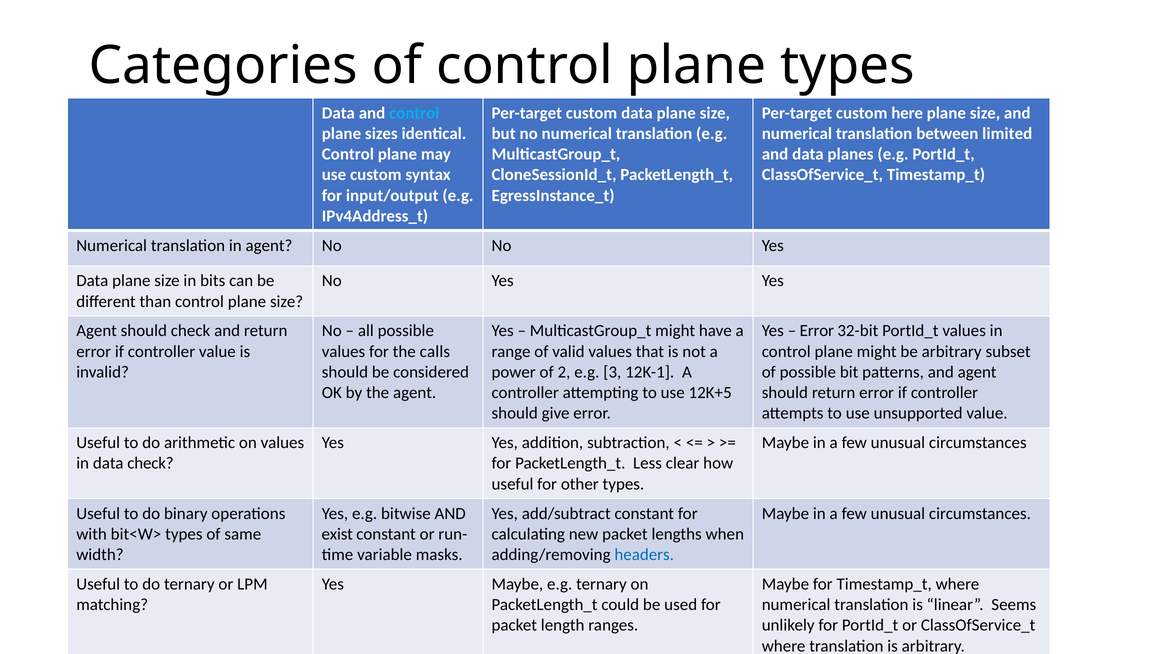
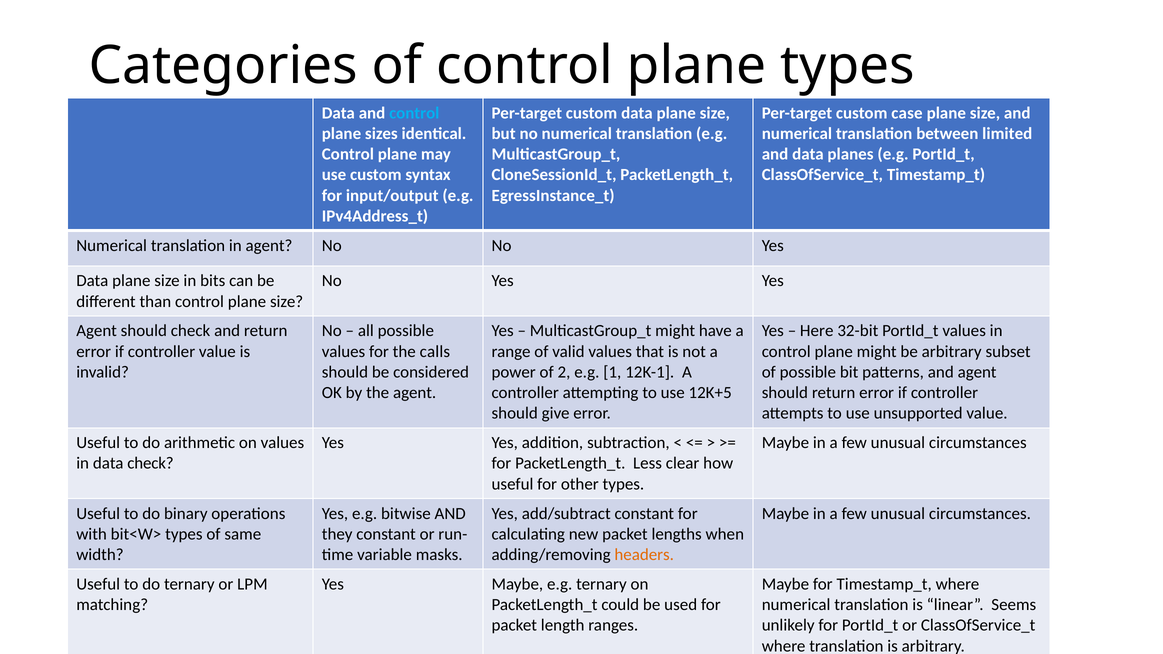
here: here -> case
Error at (817, 331): Error -> Here
3: 3 -> 1
exist: exist -> they
headers colour: blue -> orange
